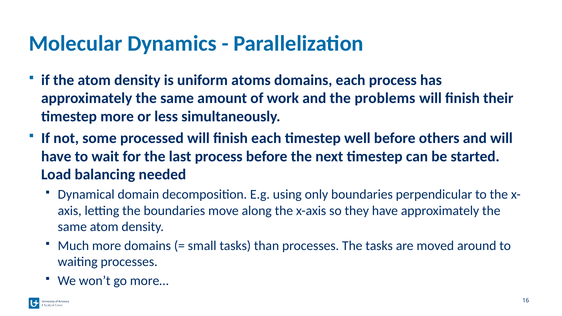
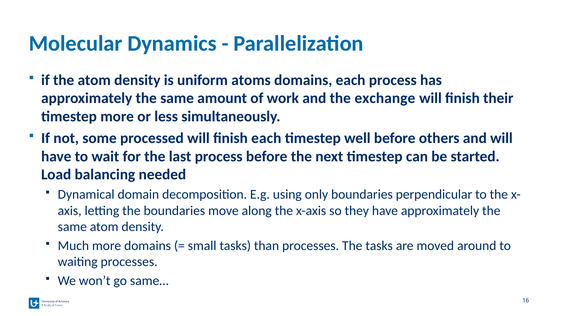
problems: problems -> exchange
more…: more… -> same…
